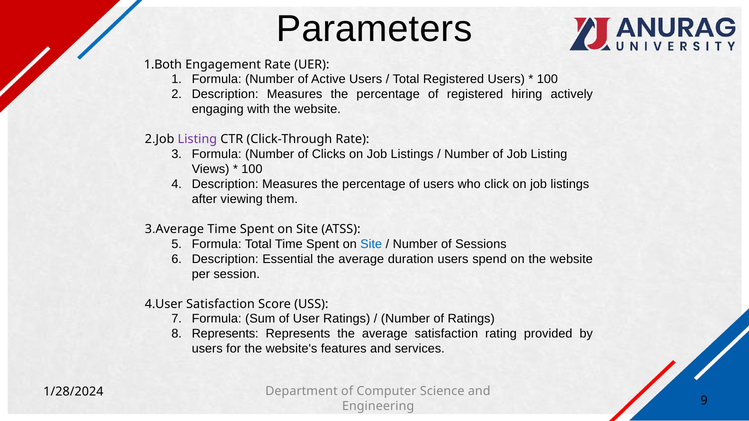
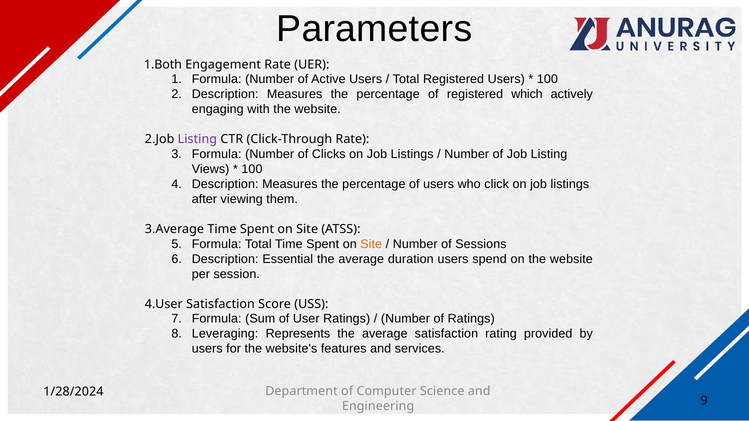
hiring: hiring -> which
Site at (371, 244) colour: blue -> orange
Represents at (225, 334): Represents -> Leveraging
